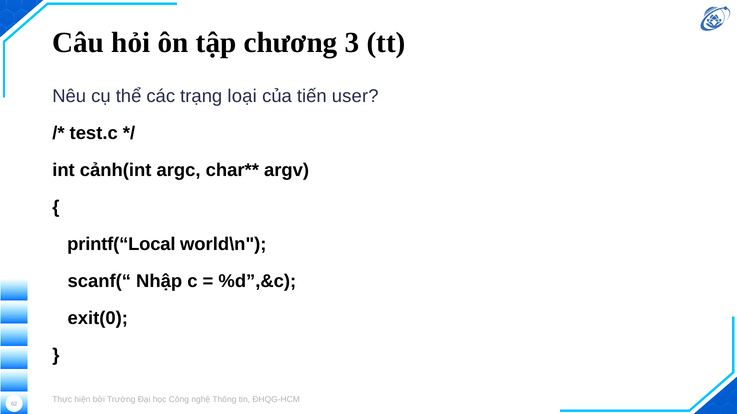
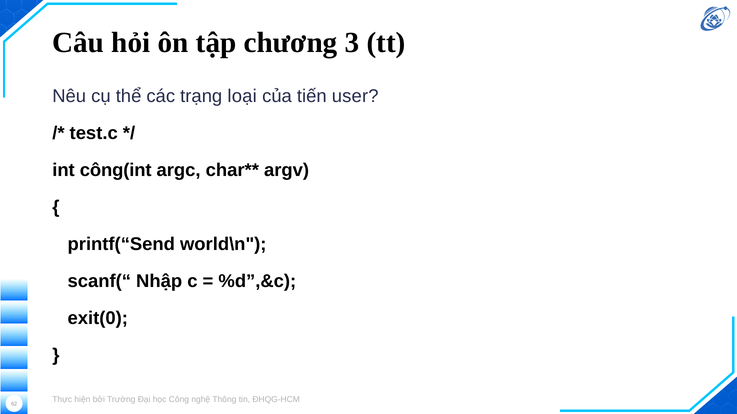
cảnh(int: cảnh(int -> công(int
printf(“Local: printf(“Local -> printf(“Send
